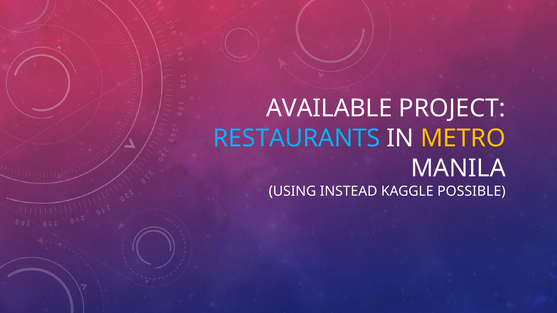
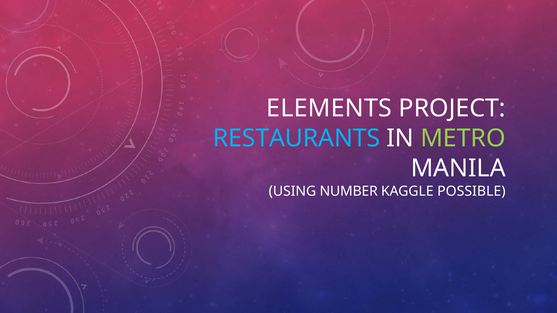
AVAILABLE: AVAILABLE -> ELEMENTS
METRO colour: yellow -> light green
INSTEAD: INSTEAD -> NUMBER
